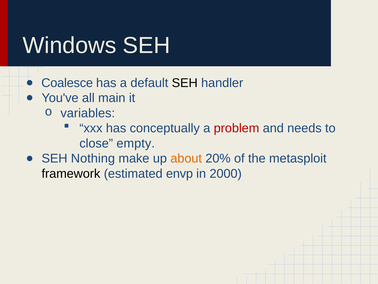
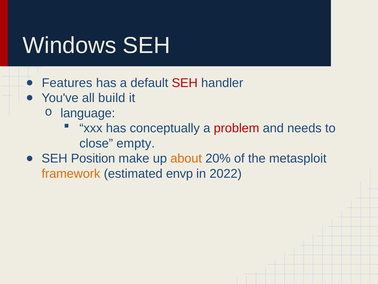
Coalesce: Coalesce -> Features
SEH at (185, 83) colour: black -> red
main: main -> build
variables: variables -> language
Nothing: Nothing -> Position
framework colour: black -> orange
2000: 2000 -> 2022
